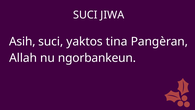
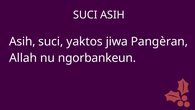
SUCI JIWA: JIWA -> ASIH
tina: tina -> jiwa
